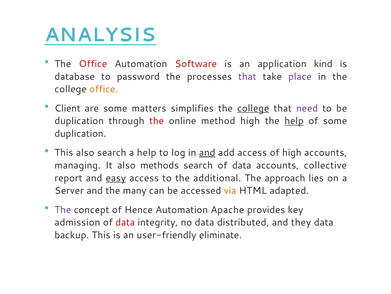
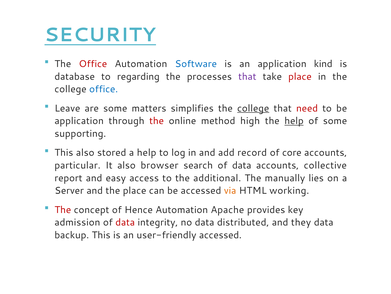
ANALYSIS: ANALYSIS -> SECURITY
Software colour: red -> blue
password: password -> regarding
place at (300, 76) colour: purple -> red
office at (104, 89) colour: orange -> blue
Client: Client -> Leave
need colour: purple -> red
duplication at (79, 121): duplication -> application
duplication at (80, 133): duplication -> supporting
also search: search -> stored
and at (207, 152) underline: present -> none
add access: access -> record
of high: high -> core
managing: managing -> particular
methods: methods -> browser
easy underline: present -> none
approach: approach -> manually
the many: many -> place
adapted: adapted -> working
The at (63, 209) colour: purple -> red
user-friendly eliminate: eliminate -> accessed
